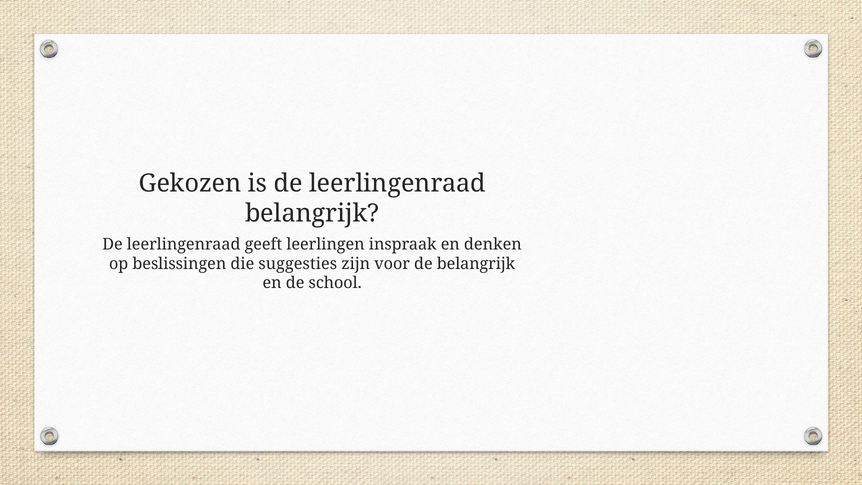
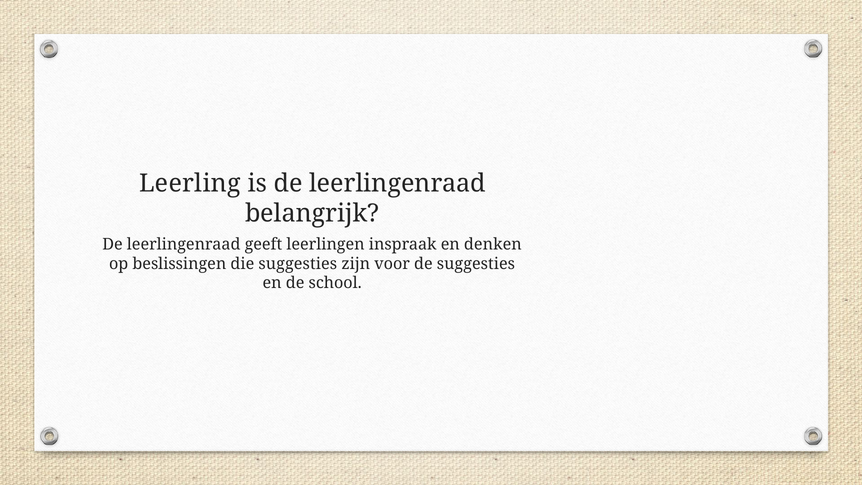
Gekozen: Gekozen -> Leerling
de belangrijk: belangrijk -> suggesties
